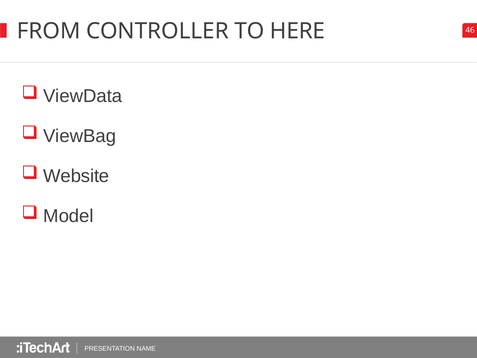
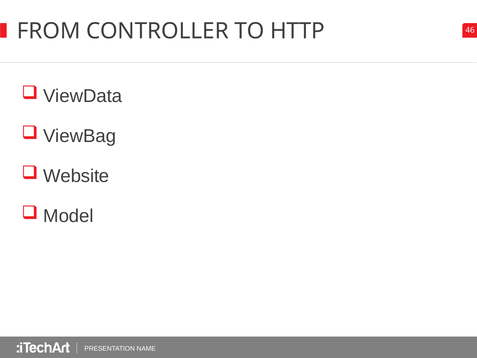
HERE: HERE -> HTTP
